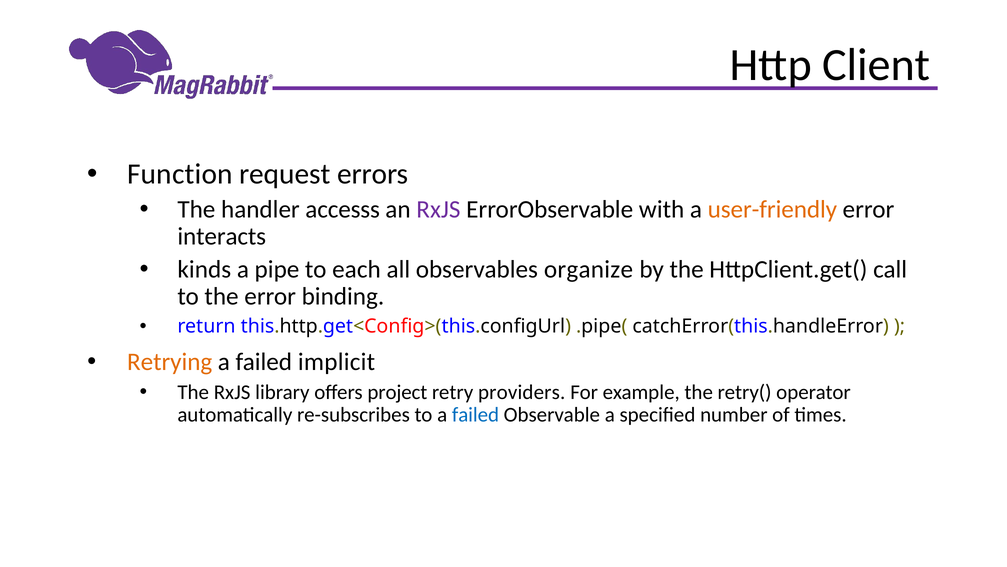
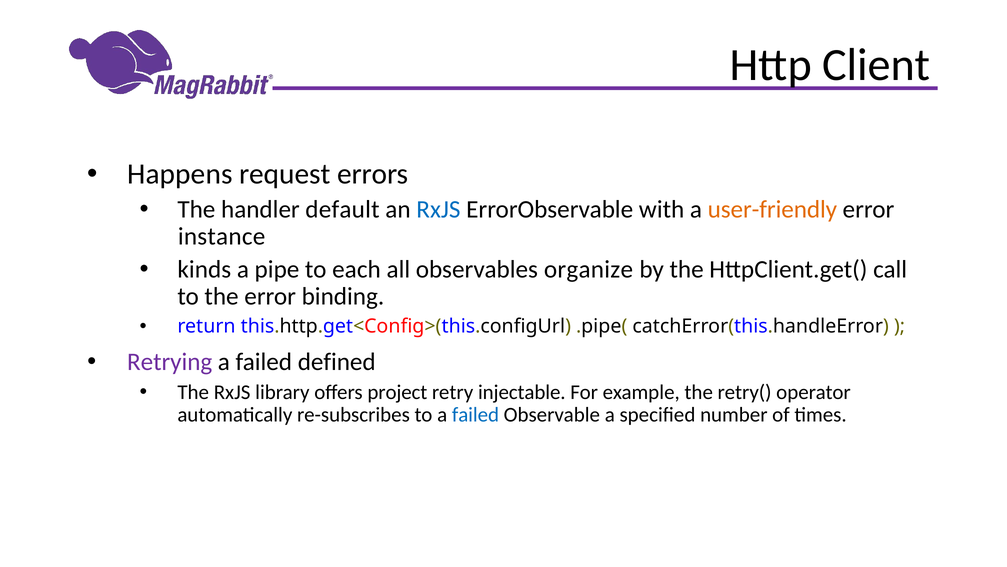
Function: Function -> Happens
accesss: accesss -> default
RxJS at (438, 209) colour: purple -> blue
interacts: interacts -> instance
Retrying colour: orange -> purple
implicit: implicit -> defined
providers: providers -> injectable
